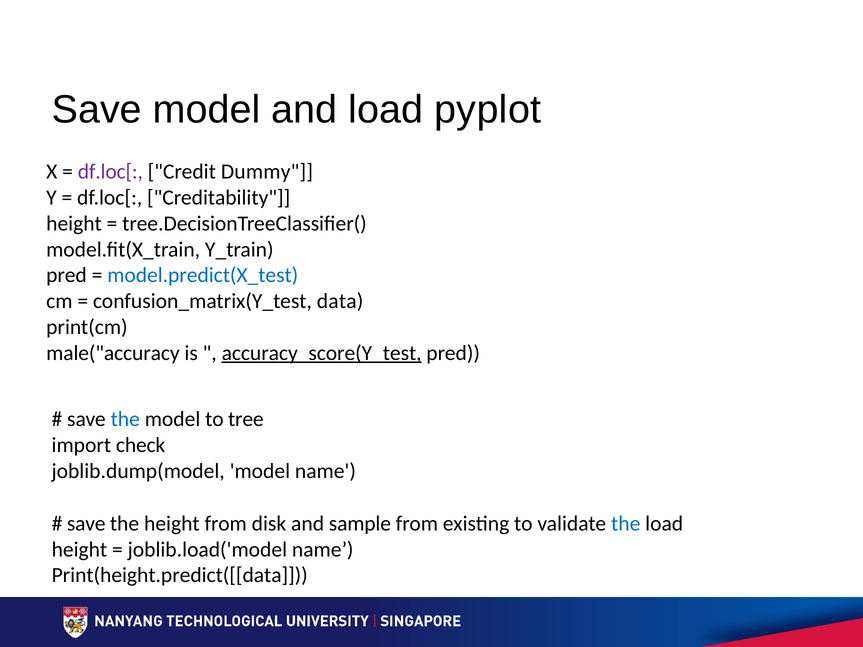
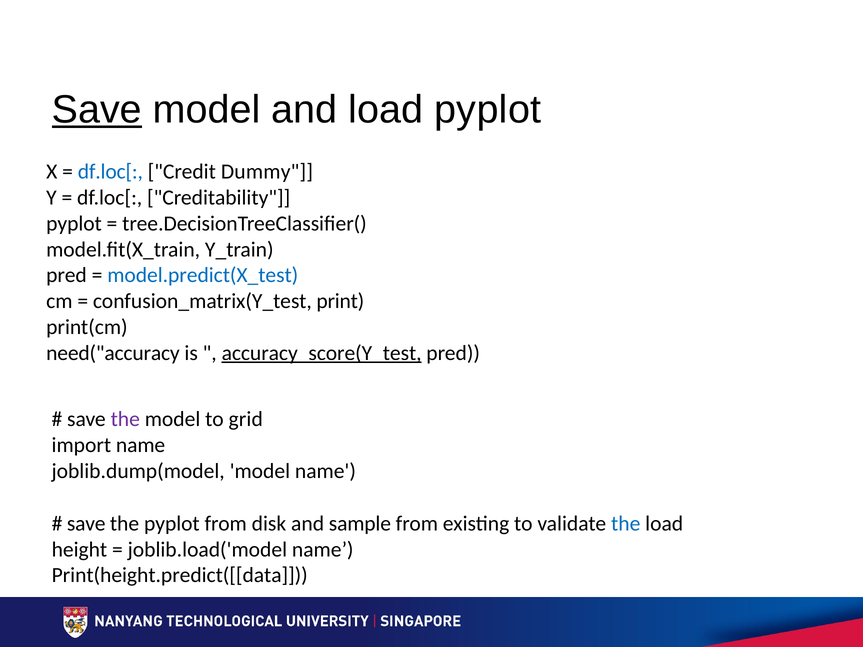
Save at (97, 110) underline: none -> present
df.loc[ at (110, 172) colour: purple -> blue
height at (74, 224): height -> pyplot
data: data -> print
male("accuracy: male("accuracy -> need("accuracy
the at (125, 419) colour: blue -> purple
tree: tree -> grid
import check: check -> name
the height: height -> pyplot
